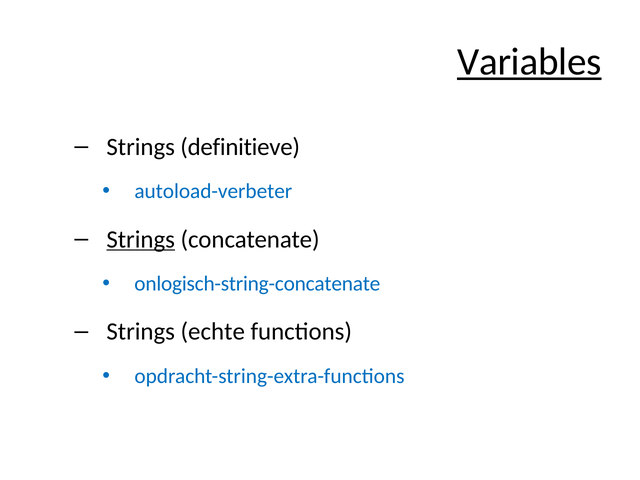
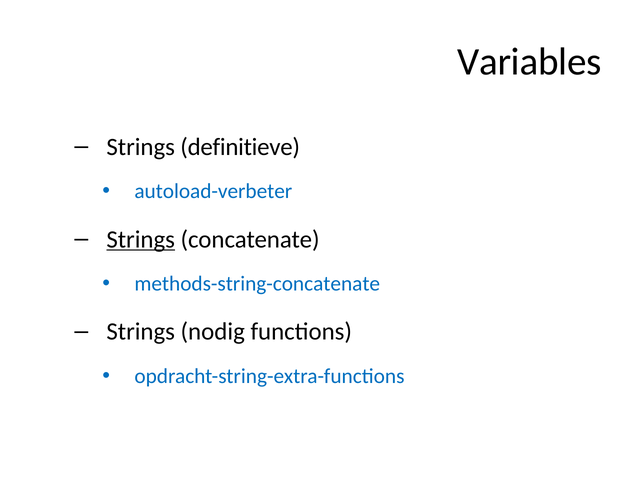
Variables underline: present -> none
onlogisch-string-concatenate: onlogisch-string-concatenate -> methods-string-concatenate
echte: echte -> nodig
